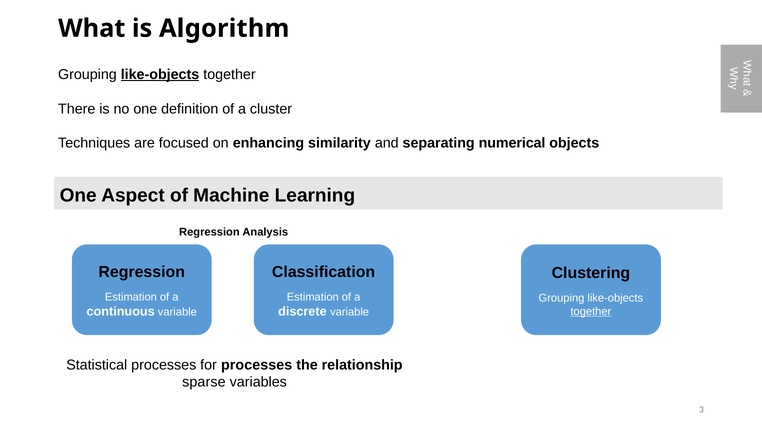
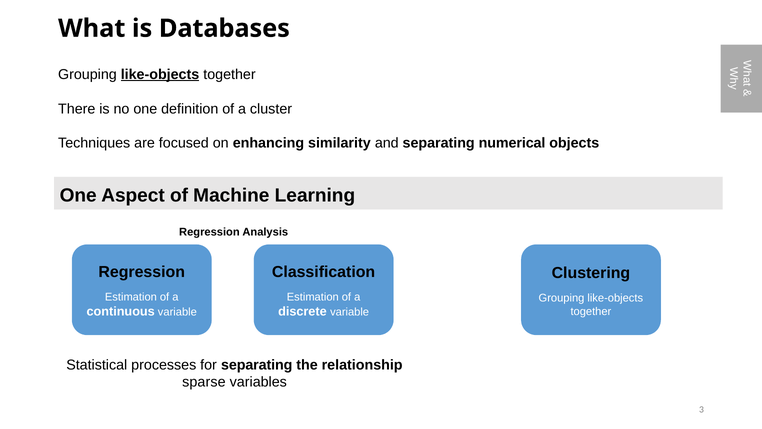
Algorithm: Algorithm -> Databases
together at (591, 311) underline: present -> none
for processes: processes -> separating
